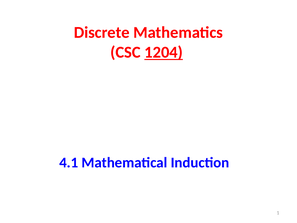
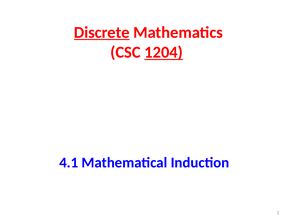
Discrete underline: none -> present
